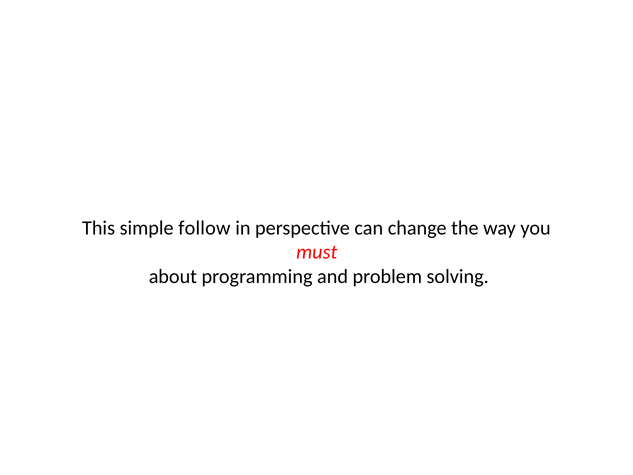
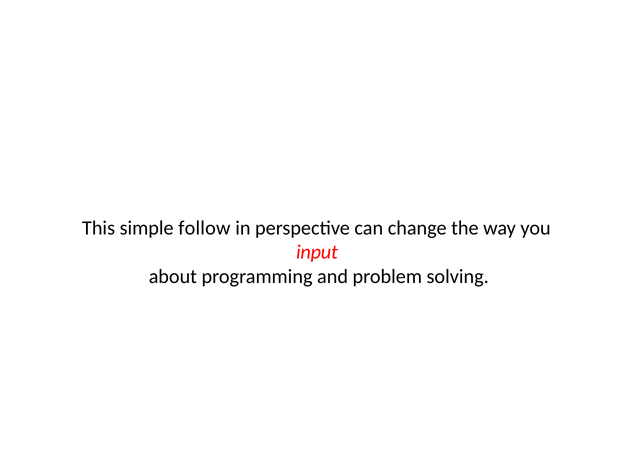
must: must -> input
